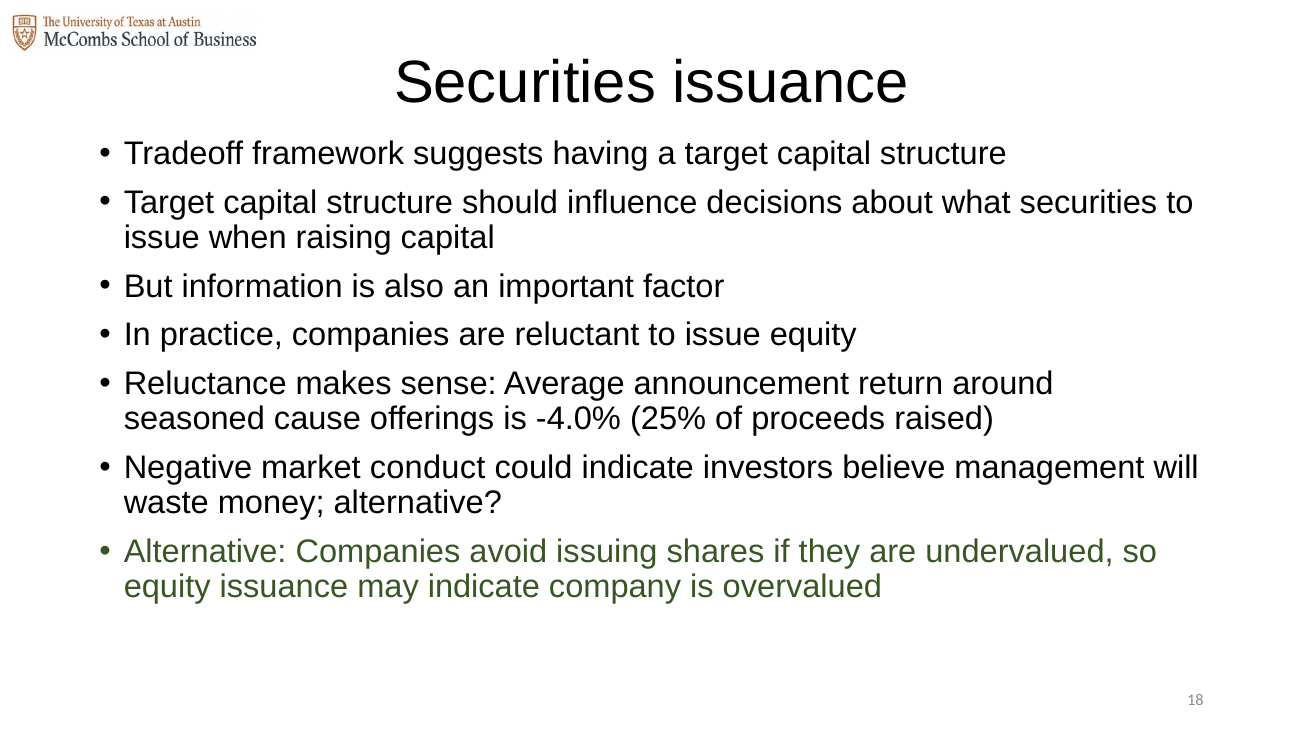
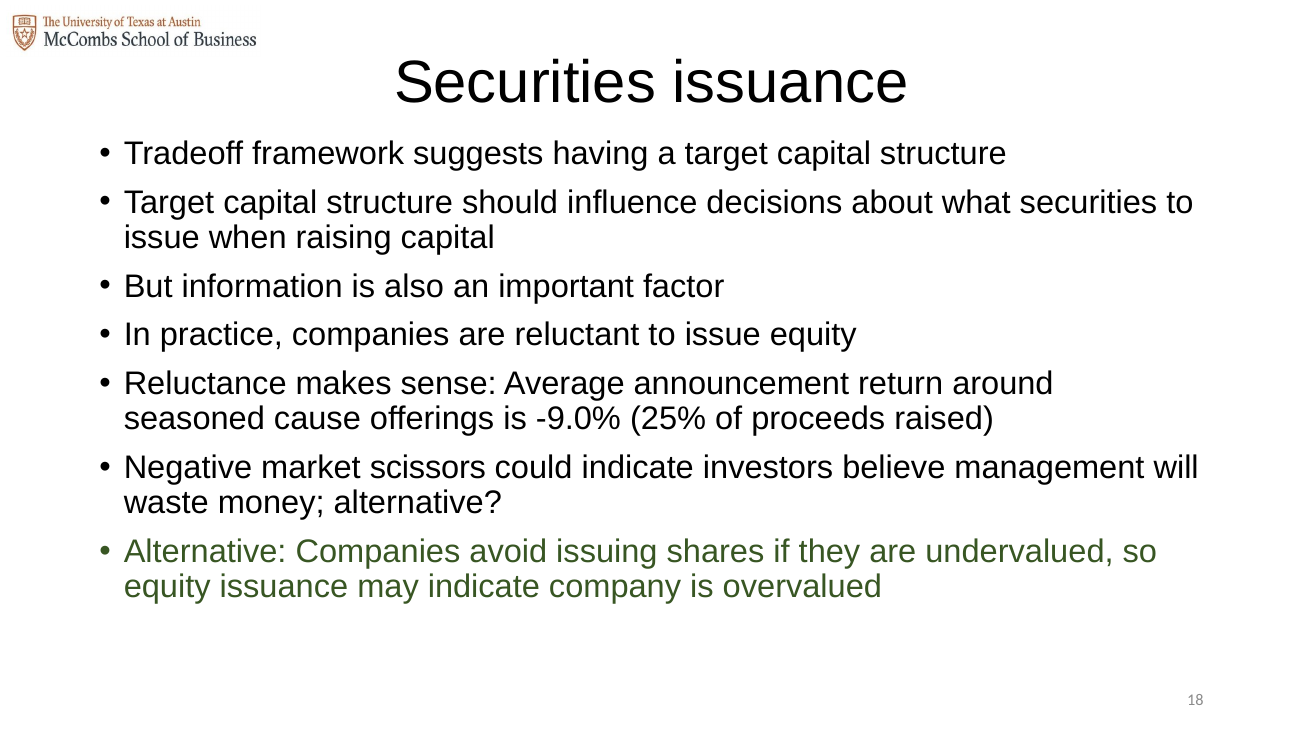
-4.0%: -4.0% -> -9.0%
conduct: conduct -> scissors
